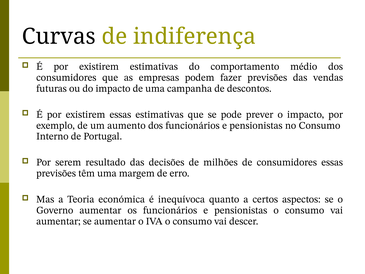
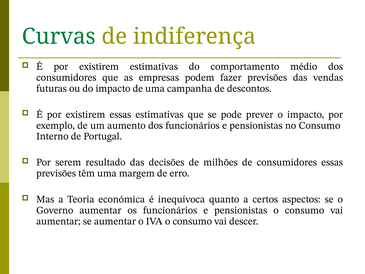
Curvas colour: black -> green
